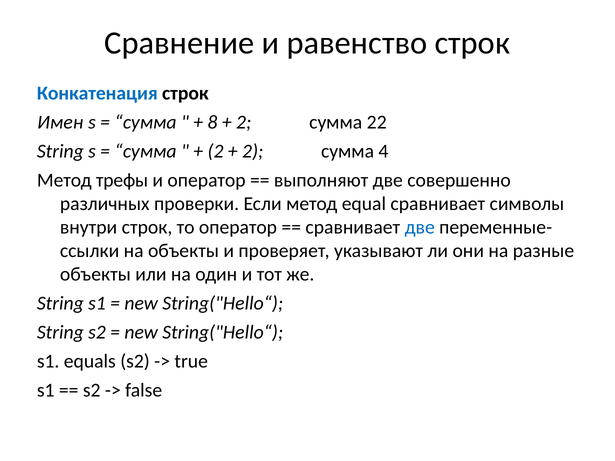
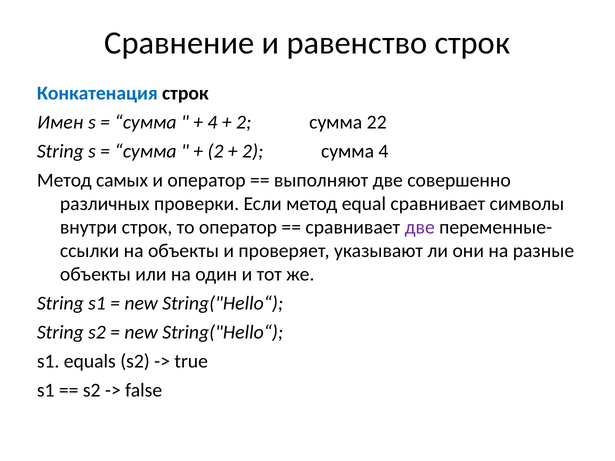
8 at (212, 122): 8 -> 4
трефы: трефы -> самых
две at (420, 227) colour: blue -> purple
